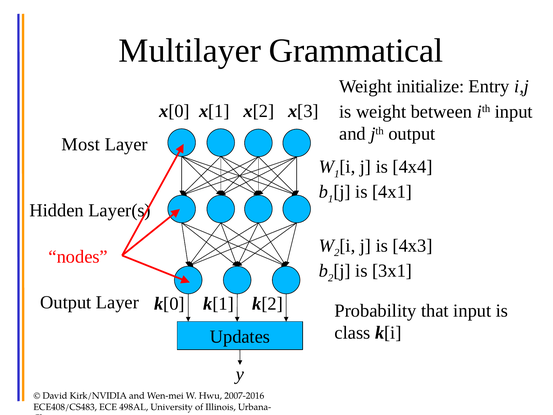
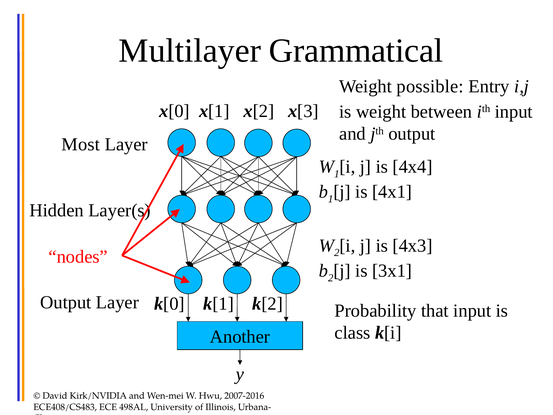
initialize: initialize -> possible
Updates: Updates -> Another
